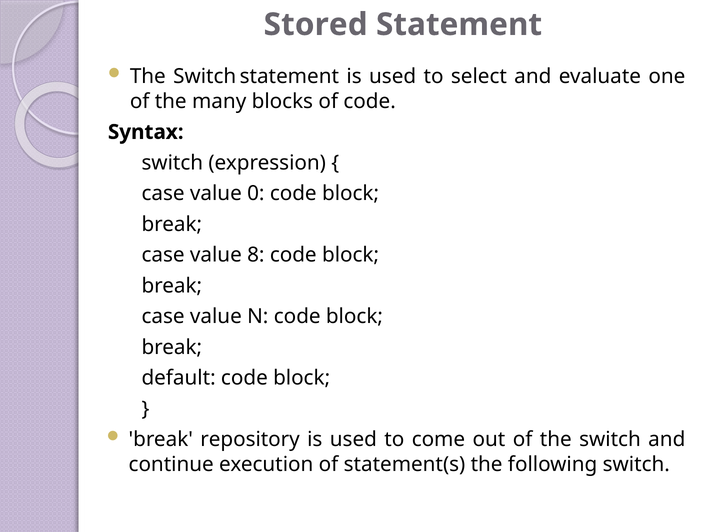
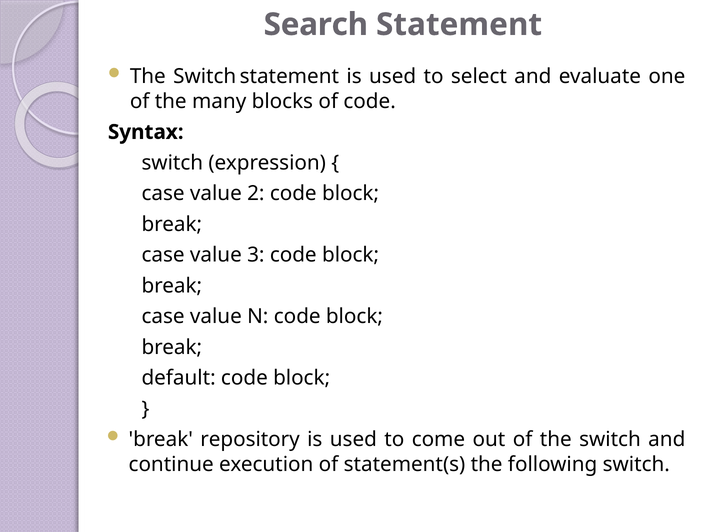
Stored: Stored -> Search
0: 0 -> 2
8: 8 -> 3
